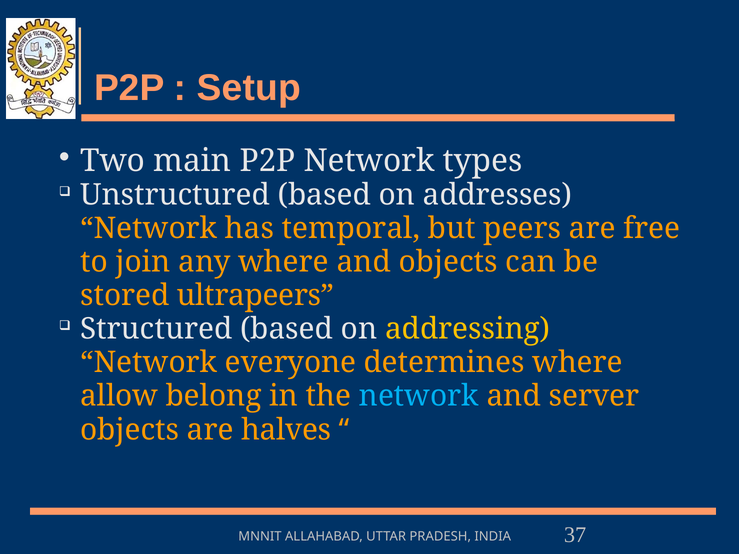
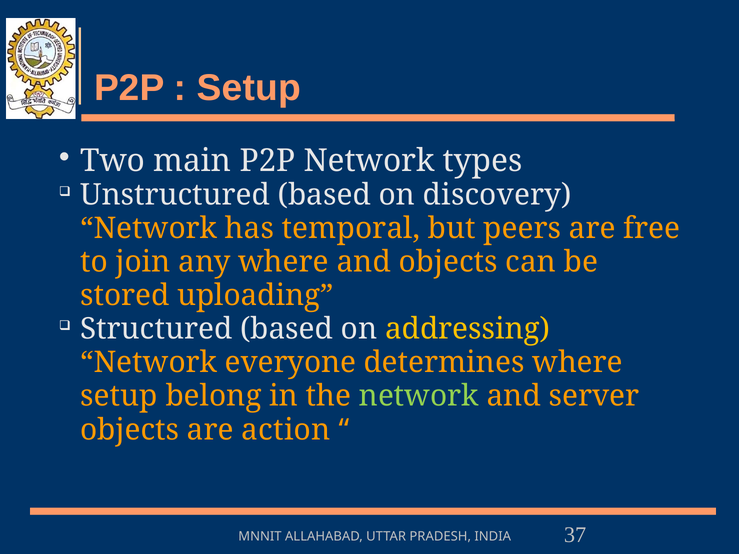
addresses: addresses -> discovery
ultrapeers: ultrapeers -> uploading
allow at (119, 396): allow -> setup
network at (419, 396) colour: light blue -> light green
halves: halves -> action
